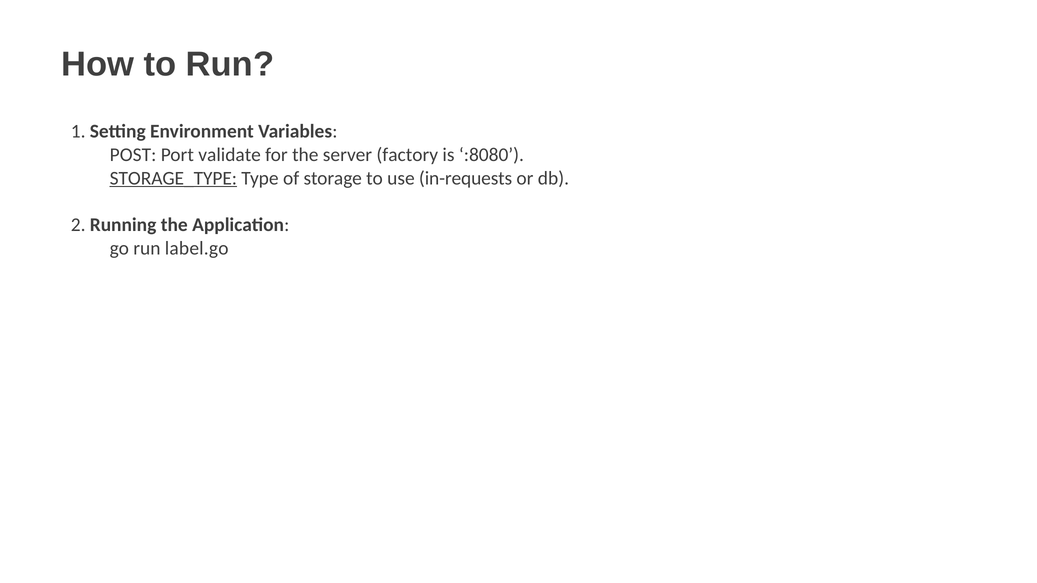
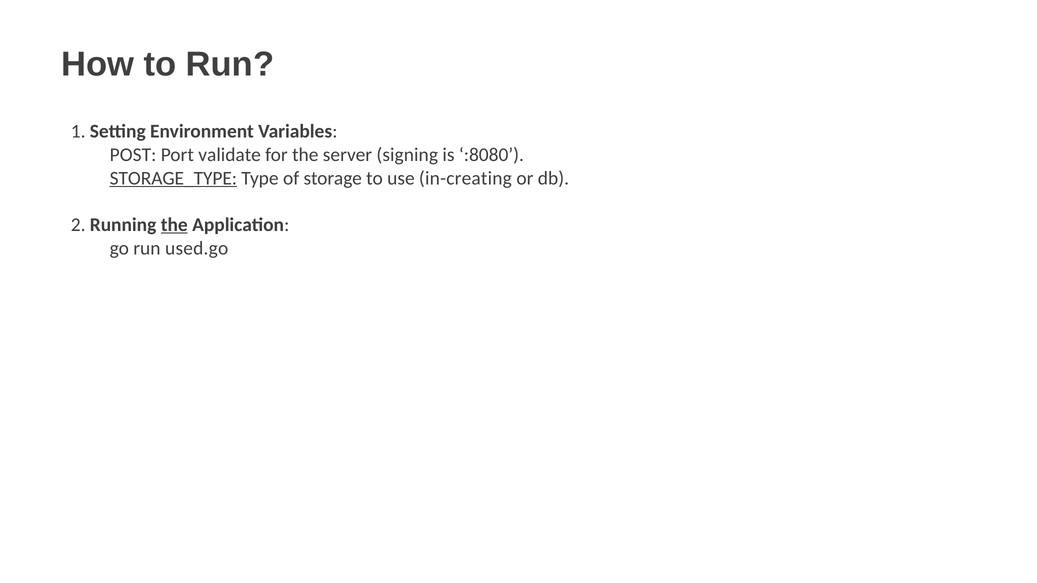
factory: factory -> signing
in-requests: in-requests -> in-creating
the at (174, 225) underline: none -> present
label.go: label.go -> used.go
